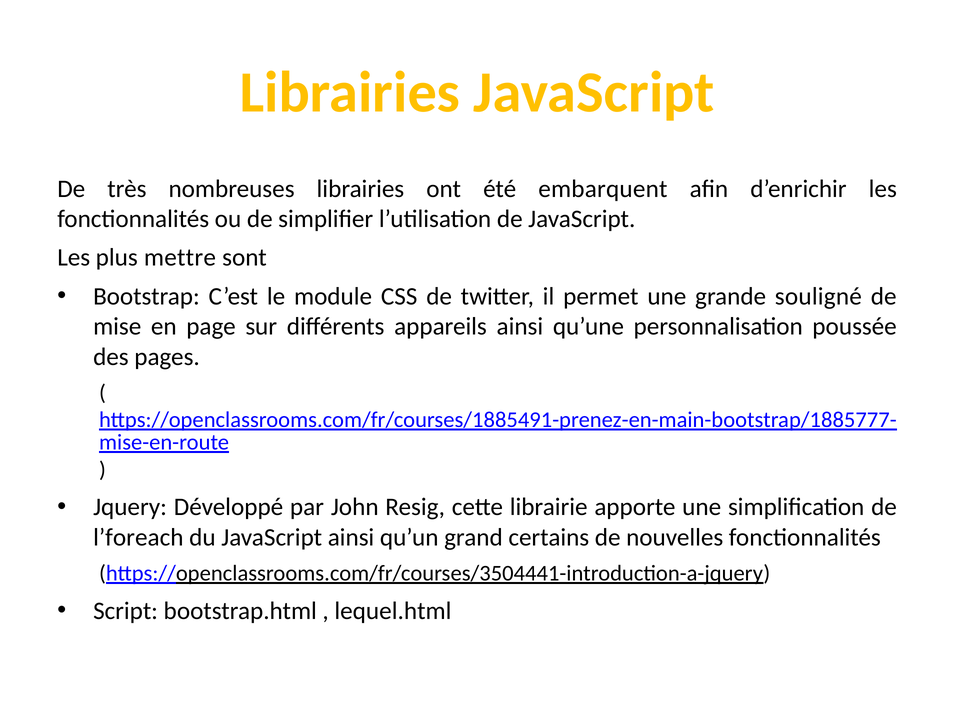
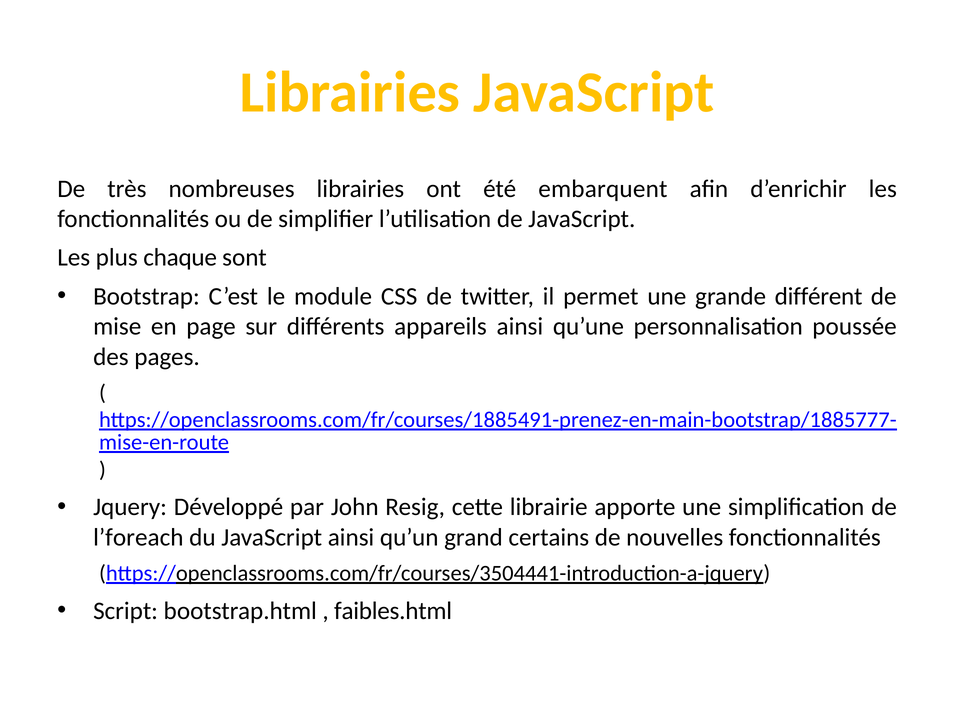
mettre: mettre -> chaque
souligné: souligné -> différent
lequel.html: lequel.html -> faibles.html
